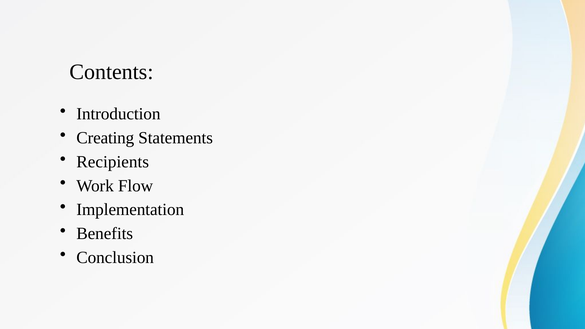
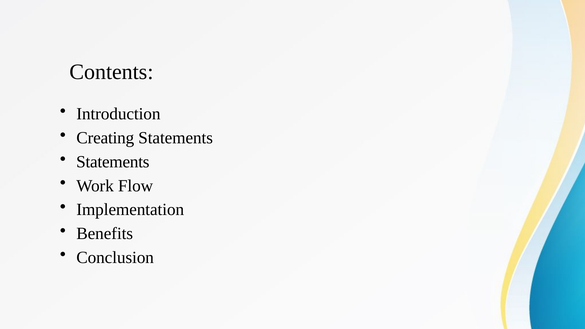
Recipients at (113, 162): Recipients -> Statements
